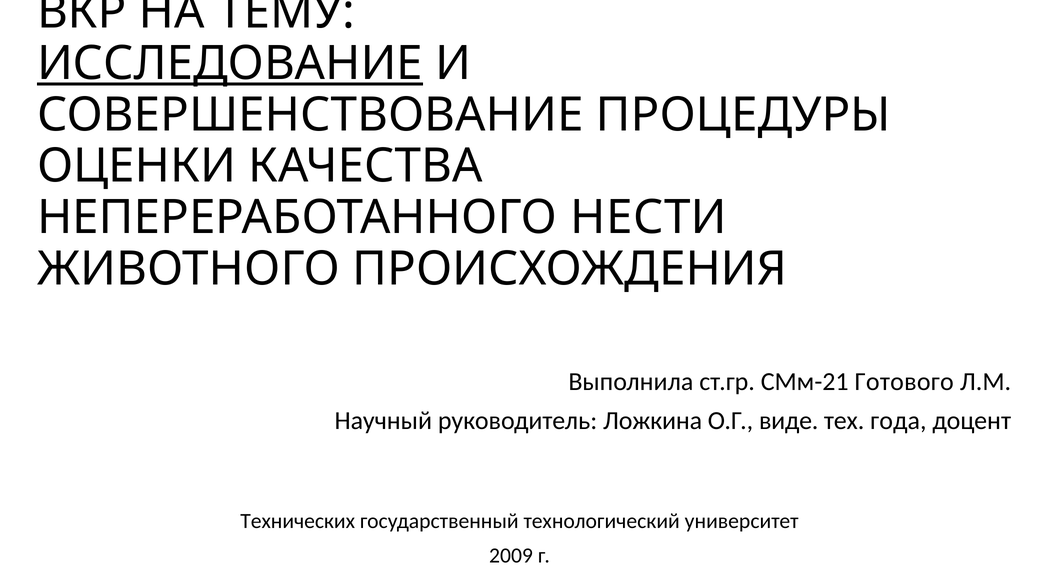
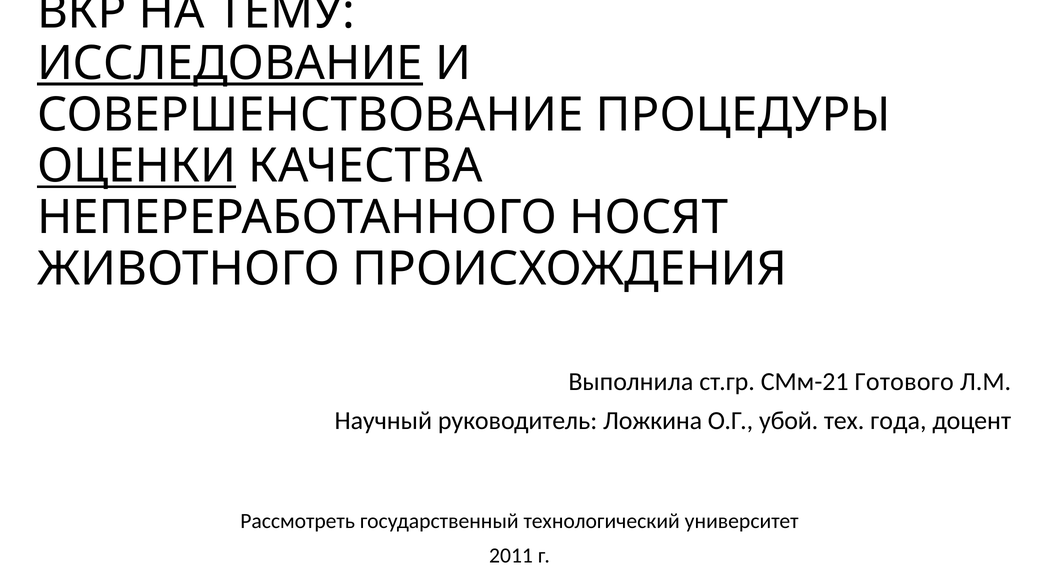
ОЦЕНКИ underline: none -> present
НЕСТИ: НЕСТИ -> НОСЯТ
виде: виде -> убой
Технических: Технических -> Рассмотреть
2009: 2009 -> 2011
